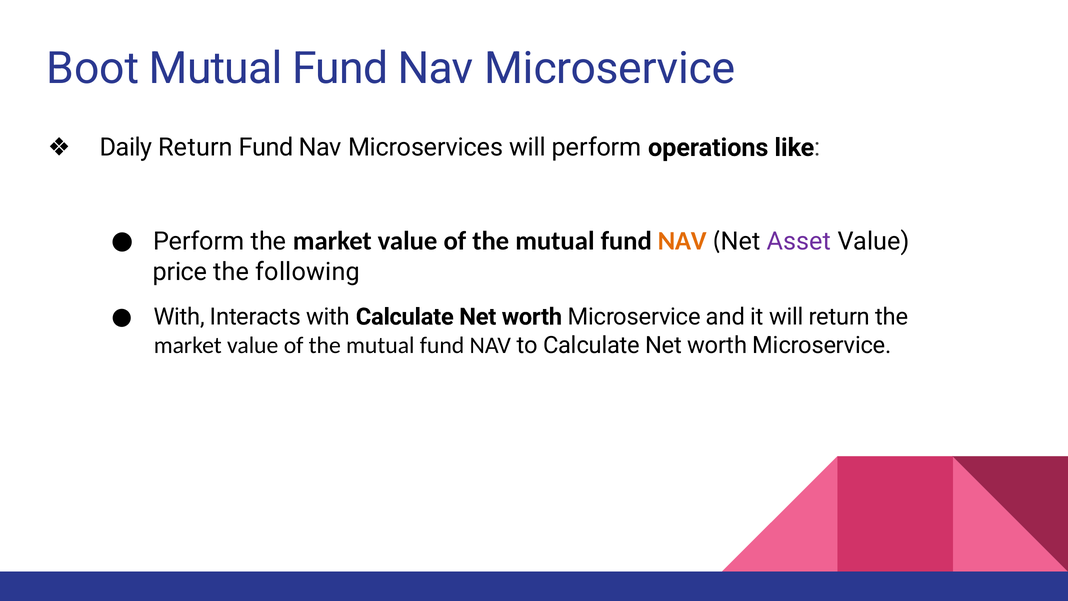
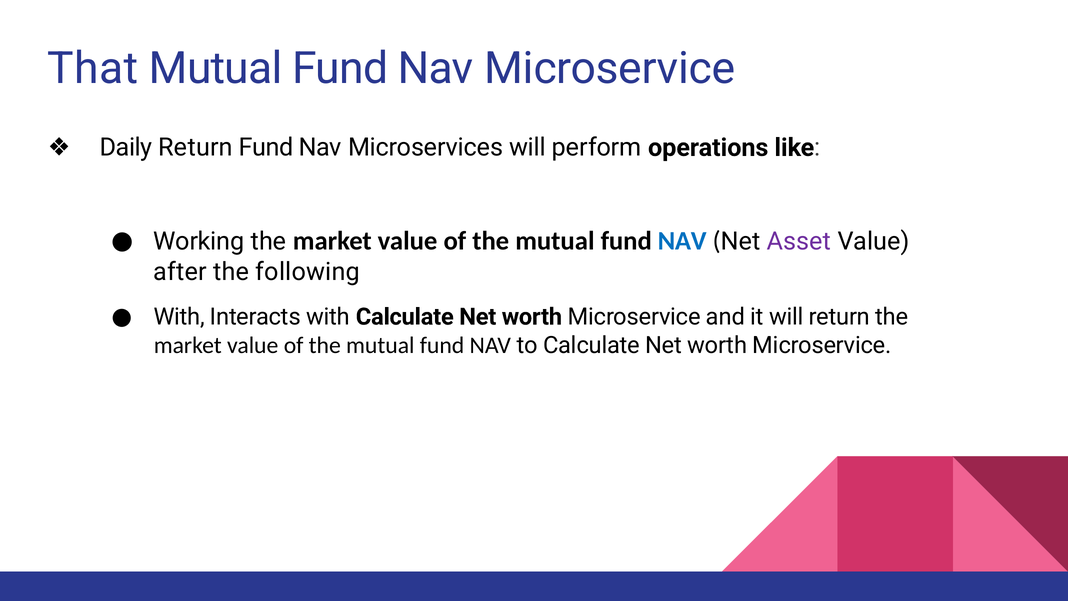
Boot: Boot -> That
Perform at (199, 241): Perform -> Working
NAV at (682, 241) colour: orange -> blue
price: price -> after
